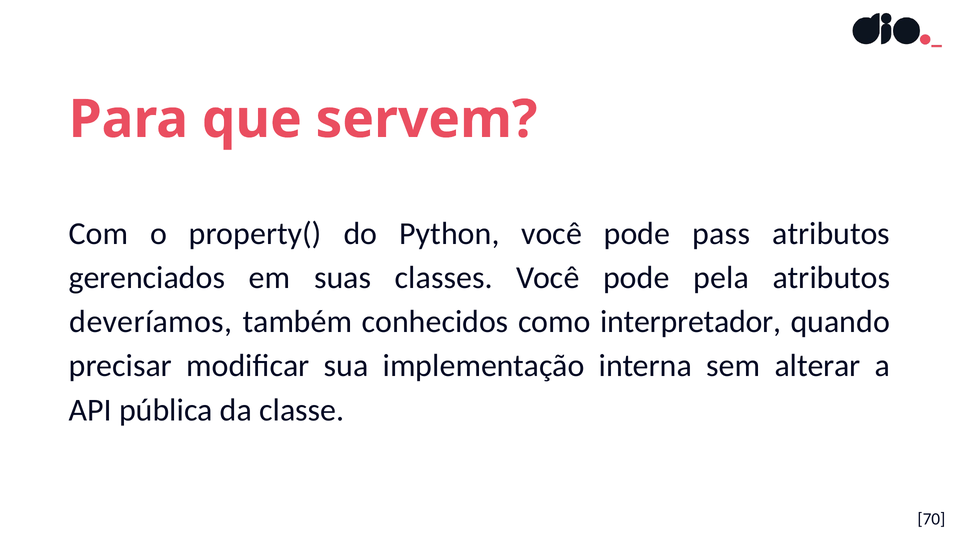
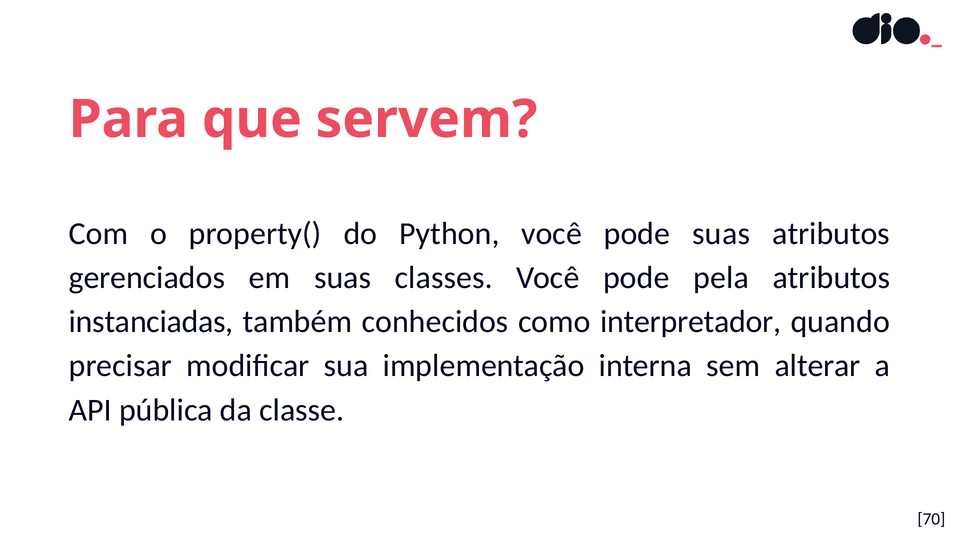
pode pass: pass -> suas
deveríamos: deveríamos -> instanciadas
